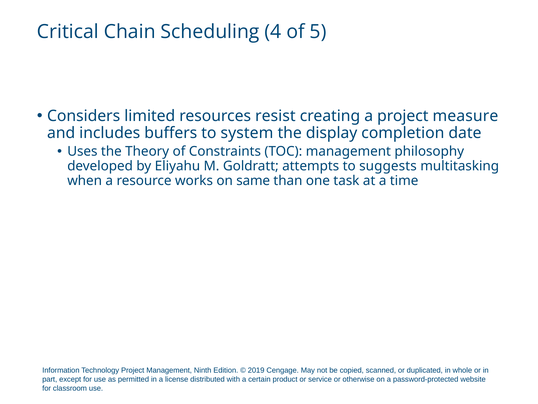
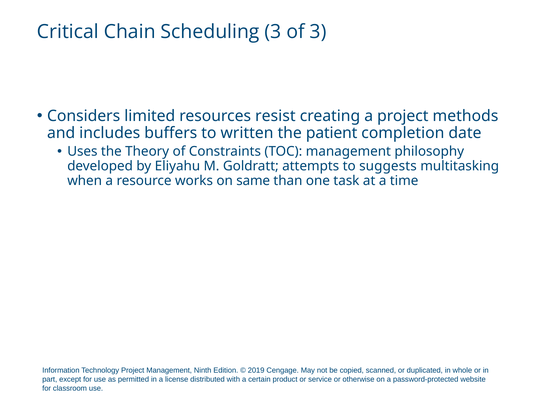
Scheduling 4: 4 -> 3
of 5: 5 -> 3
measure: measure -> methods
system: system -> written
display: display -> patient
